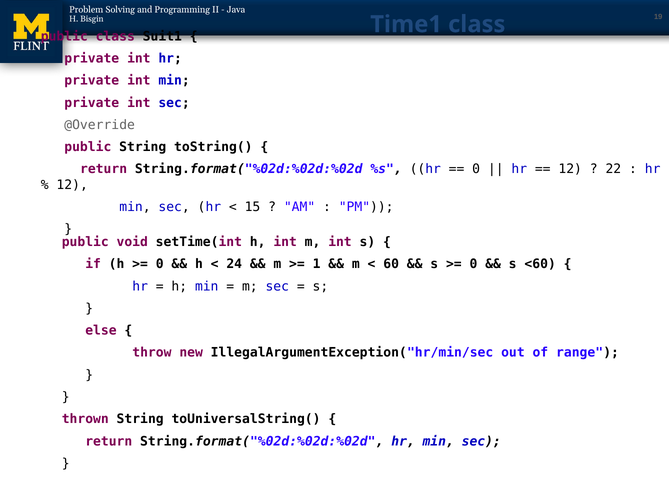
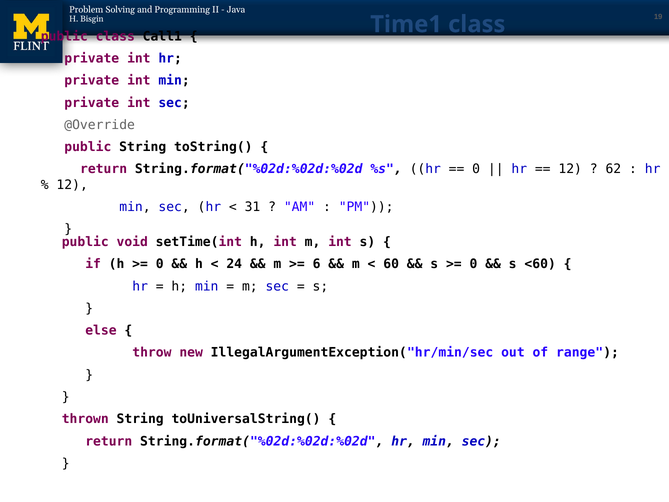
Suit1: Suit1 -> Call1
22: 22 -> 62
15: 15 -> 31
1: 1 -> 6
